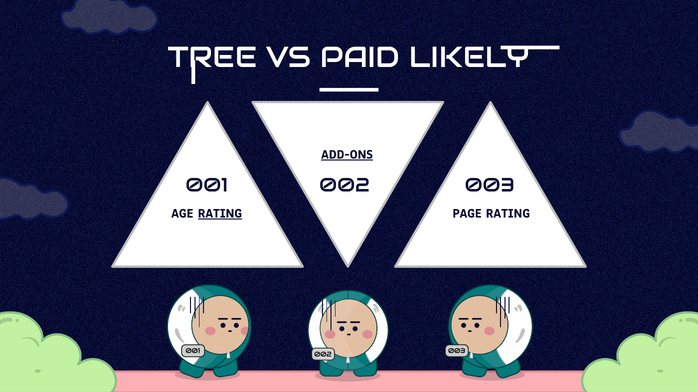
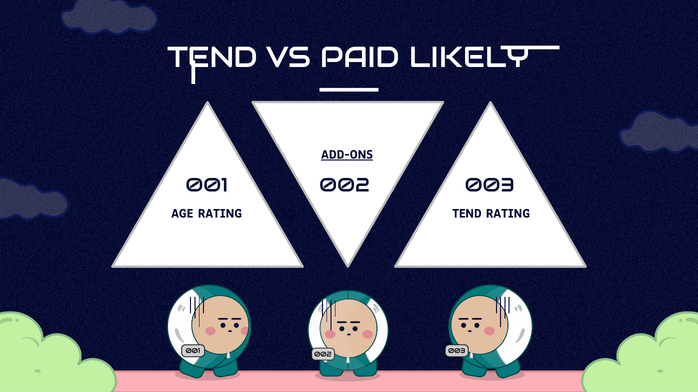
TREE at (212, 58): TREE -> TEND
RATING at (220, 213) underline: present -> none
PAGE at (467, 213): PAGE -> TEND
